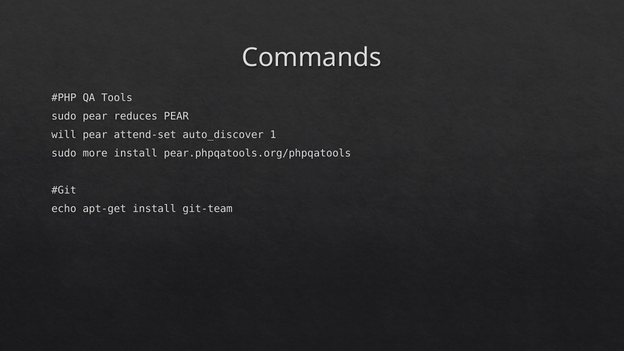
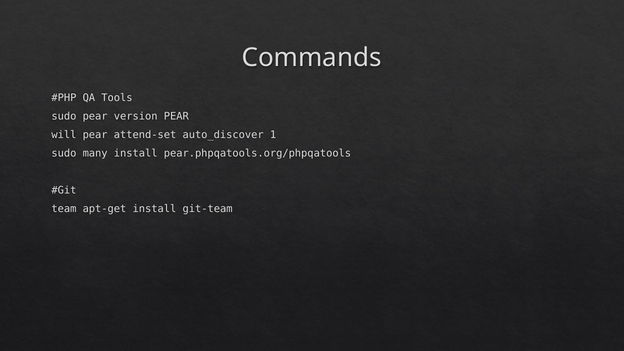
reduces: reduces -> version
more: more -> many
echo: echo -> team
